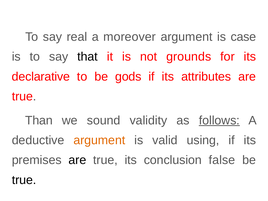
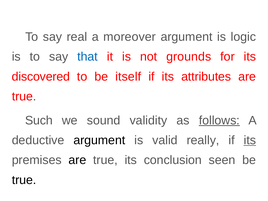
case: case -> logic
that colour: black -> blue
declarative: declarative -> discovered
gods: gods -> itself
Than: Than -> Such
argument at (99, 140) colour: orange -> black
using: using -> really
its at (250, 140) underline: none -> present
false: false -> seen
